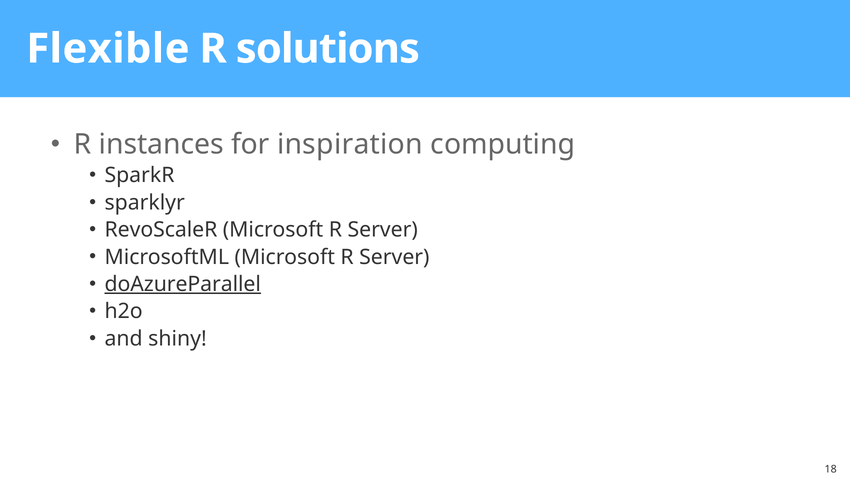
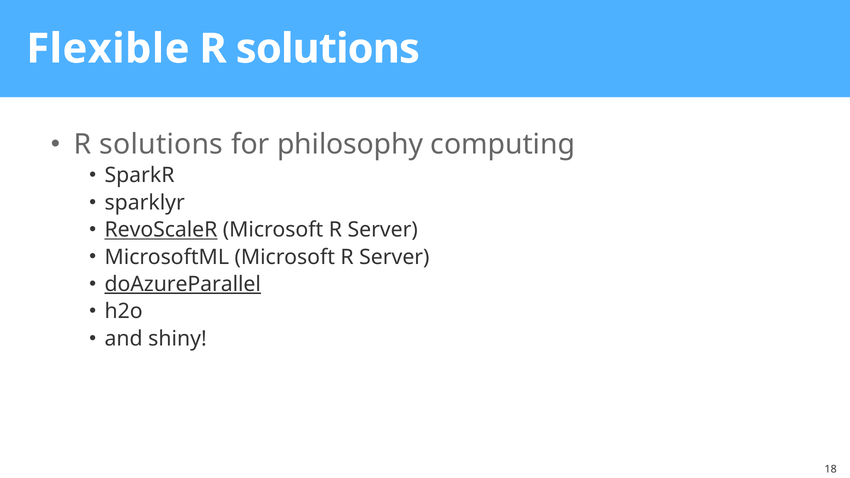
instances at (161, 144): instances -> solutions
inspiration: inspiration -> philosophy
RevoScaleR underline: none -> present
